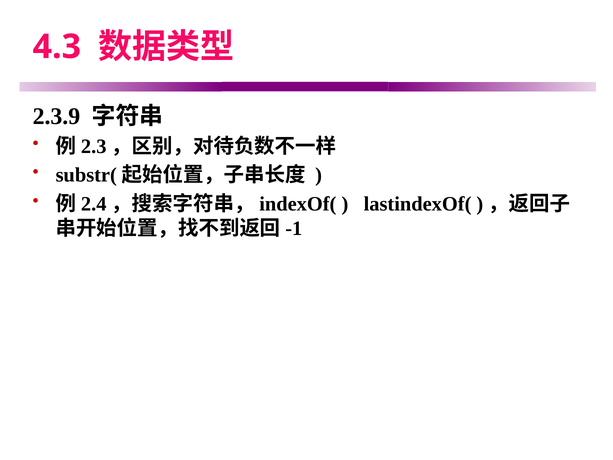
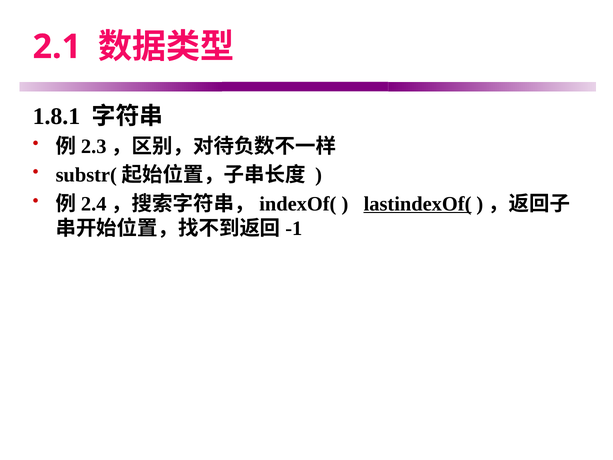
4.3: 4.3 -> 2.1
2.3.9: 2.3.9 -> 1.8.1
lastindexOf( underline: none -> present
